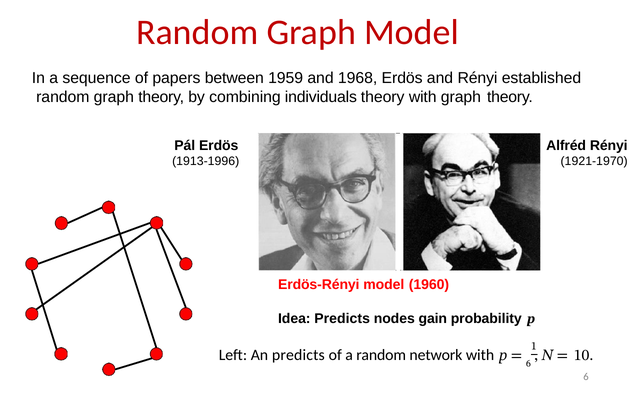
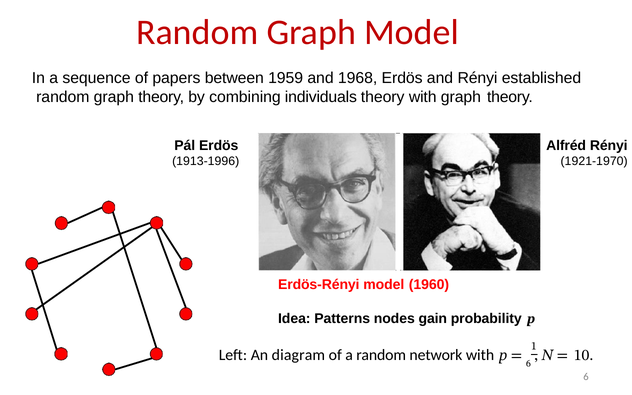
Idea Predicts: Predicts -> Patterns
An predicts: predicts -> diagram
